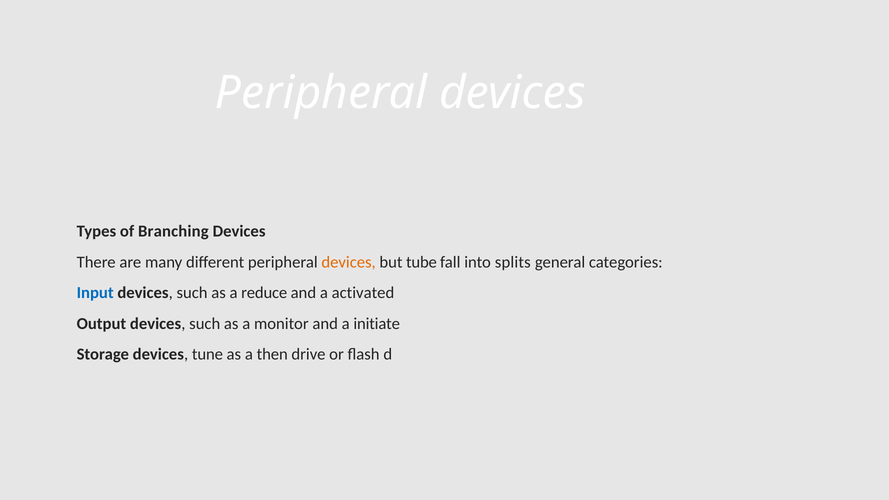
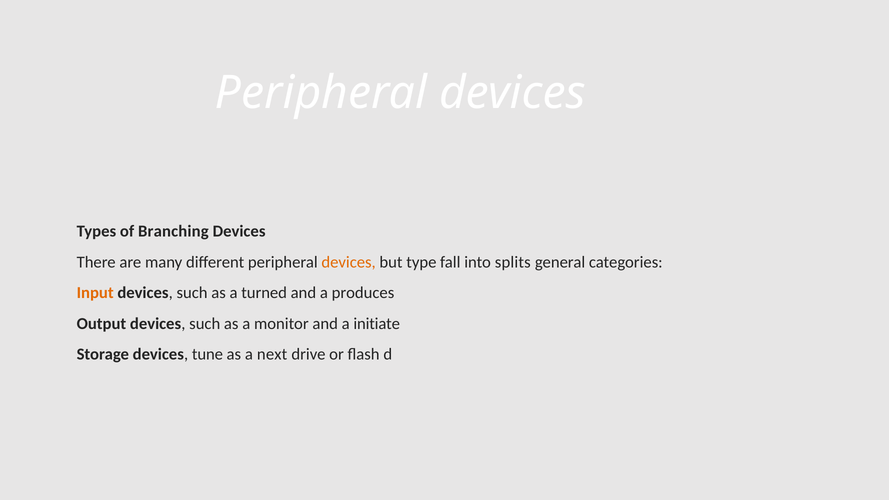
tube: tube -> type
Input colour: blue -> orange
reduce: reduce -> turned
activated: activated -> produces
then: then -> next
